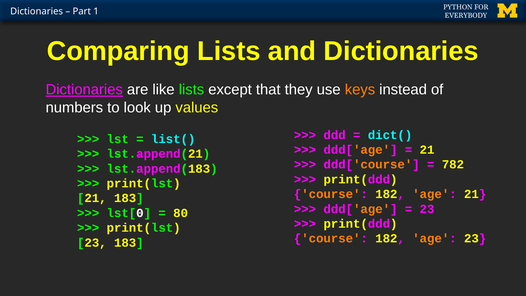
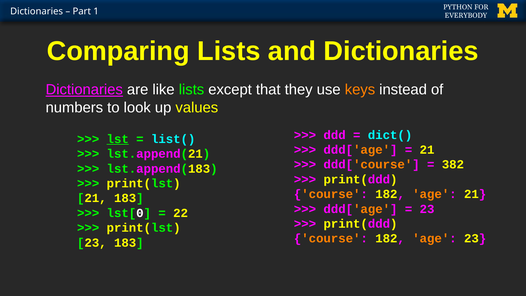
lst underline: none -> present
782: 782 -> 382
80: 80 -> 22
